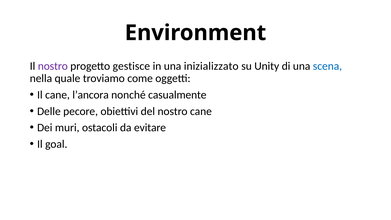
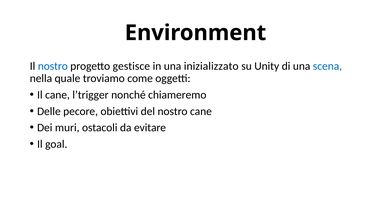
nostro at (53, 66) colour: purple -> blue
l’ancora: l’ancora -> l’trigger
casualmente: casualmente -> chiameremo
